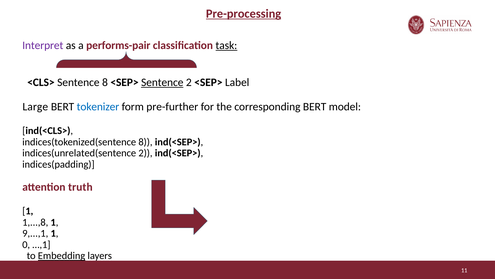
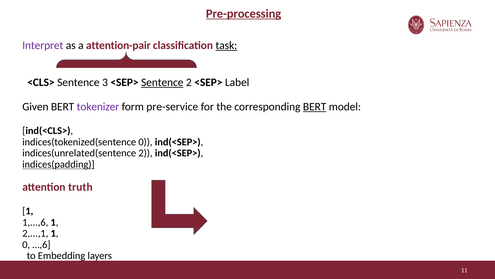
performs-pair: performs-pair -> attention-pair
Sentence 8: 8 -> 3
Large: Large -> Given
tokenizer colour: blue -> purple
pre-further: pre-further -> pre-service
BERT at (315, 107) underline: none -> present
indices(tokenized(sentence 8: 8 -> 0
indices(padding underline: none -> present
1,...,8: 1,...,8 -> 1,...,6
9,...,1: 9,...,1 -> 2,...,1
…,1: …,1 -> …,6
Embedding underline: present -> none
